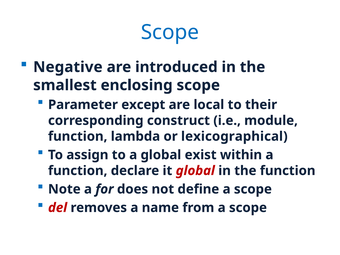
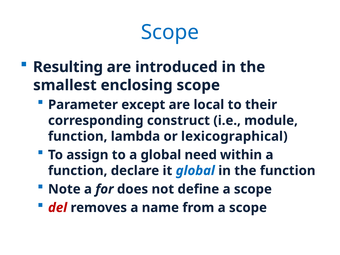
Negative: Negative -> Resulting
exist: exist -> need
global at (195, 171) colour: red -> blue
